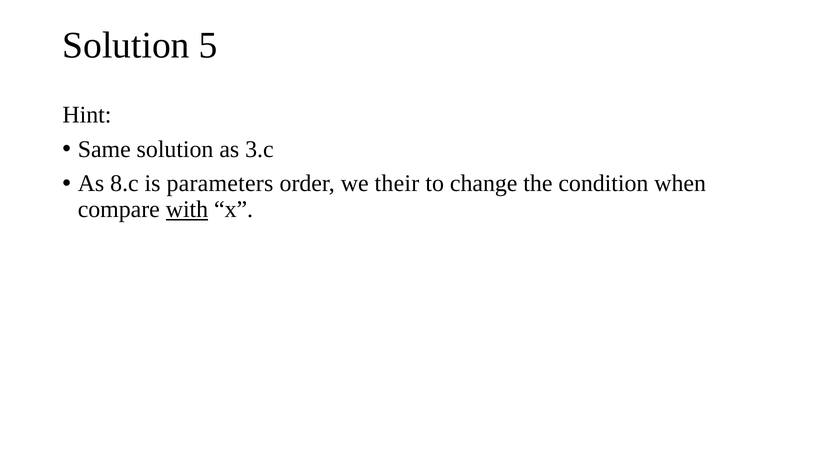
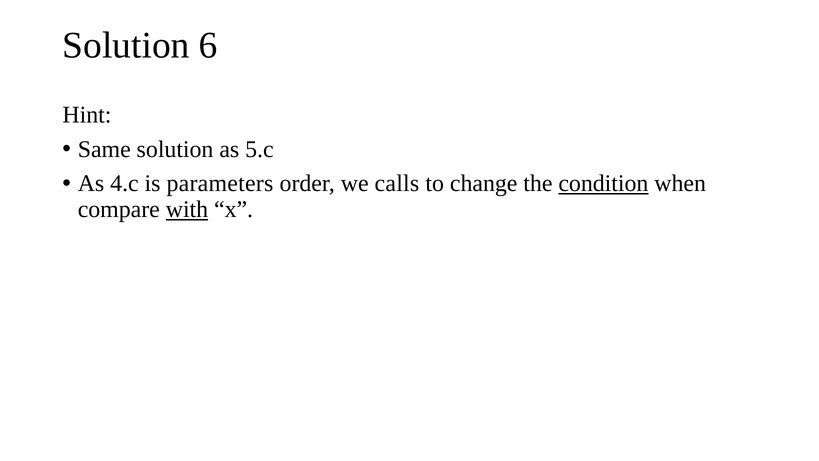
5: 5 -> 6
3.c: 3.c -> 5.c
8.c: 8.c -> 4.c
their: their -> calls
condition underline: none -> present
